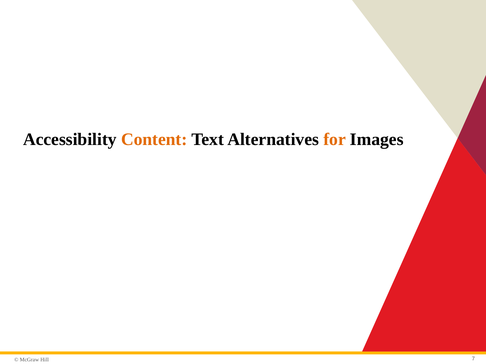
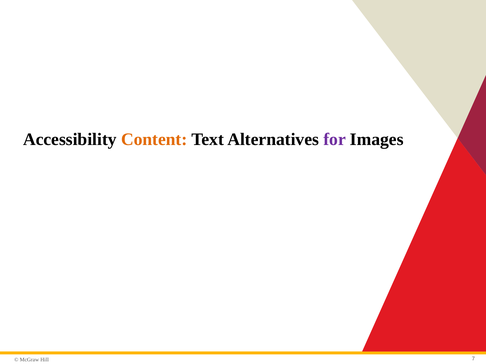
for colour: orange -> purple
